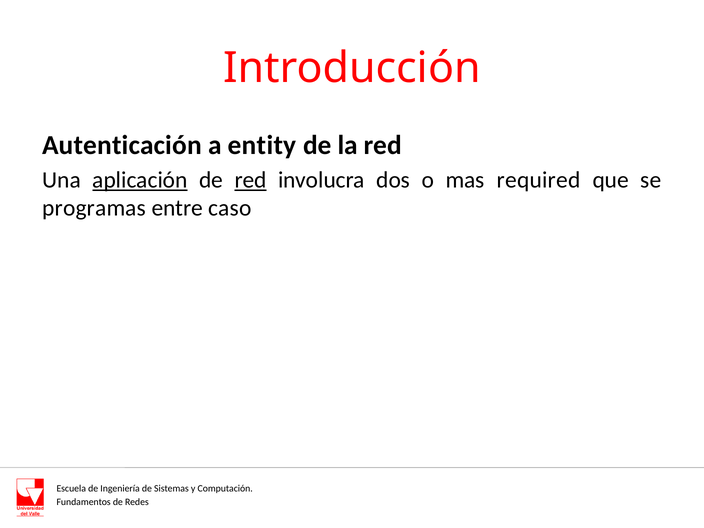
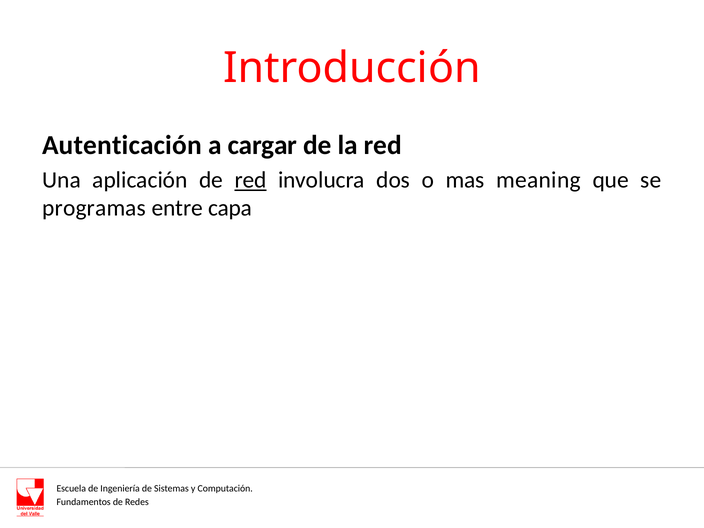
entity: entity -> cargar
aplicación underline: present -> none
required: required -> meaning
caso: caso -> capa
